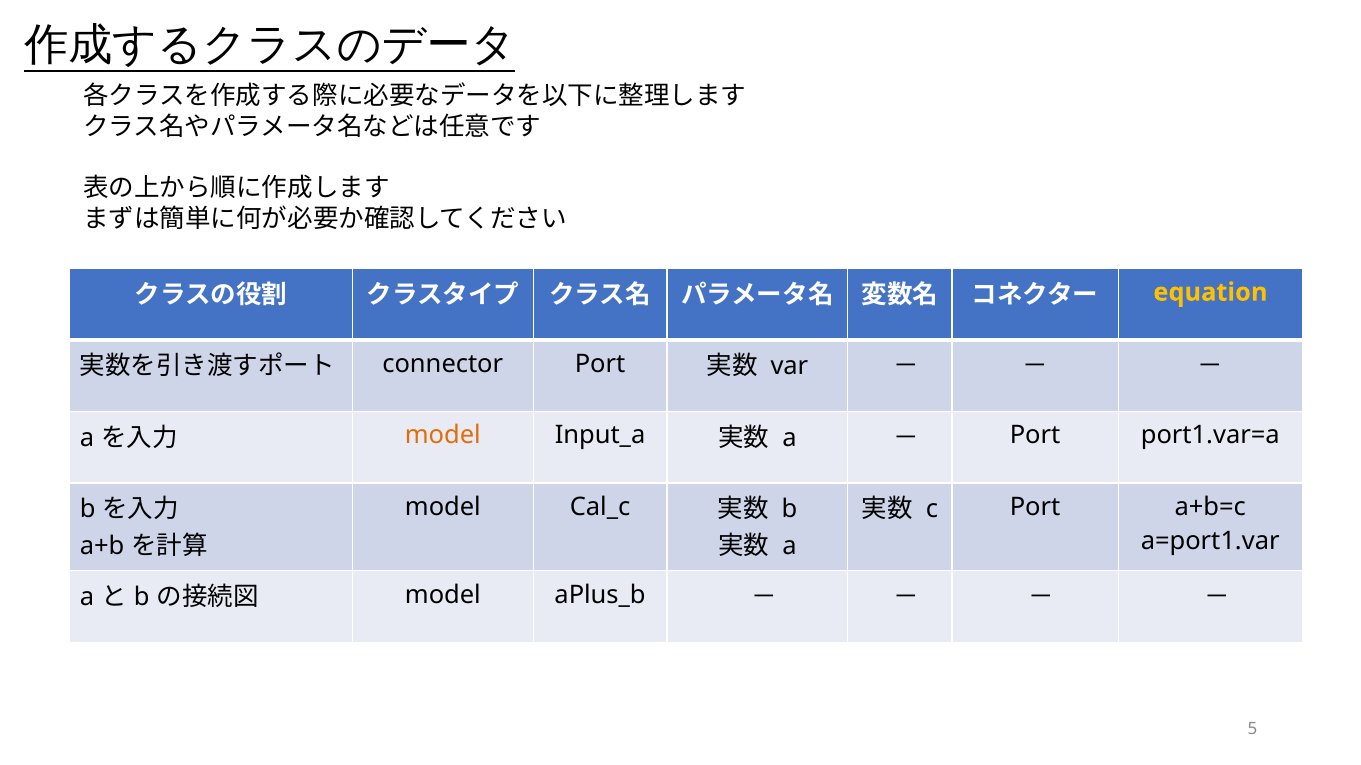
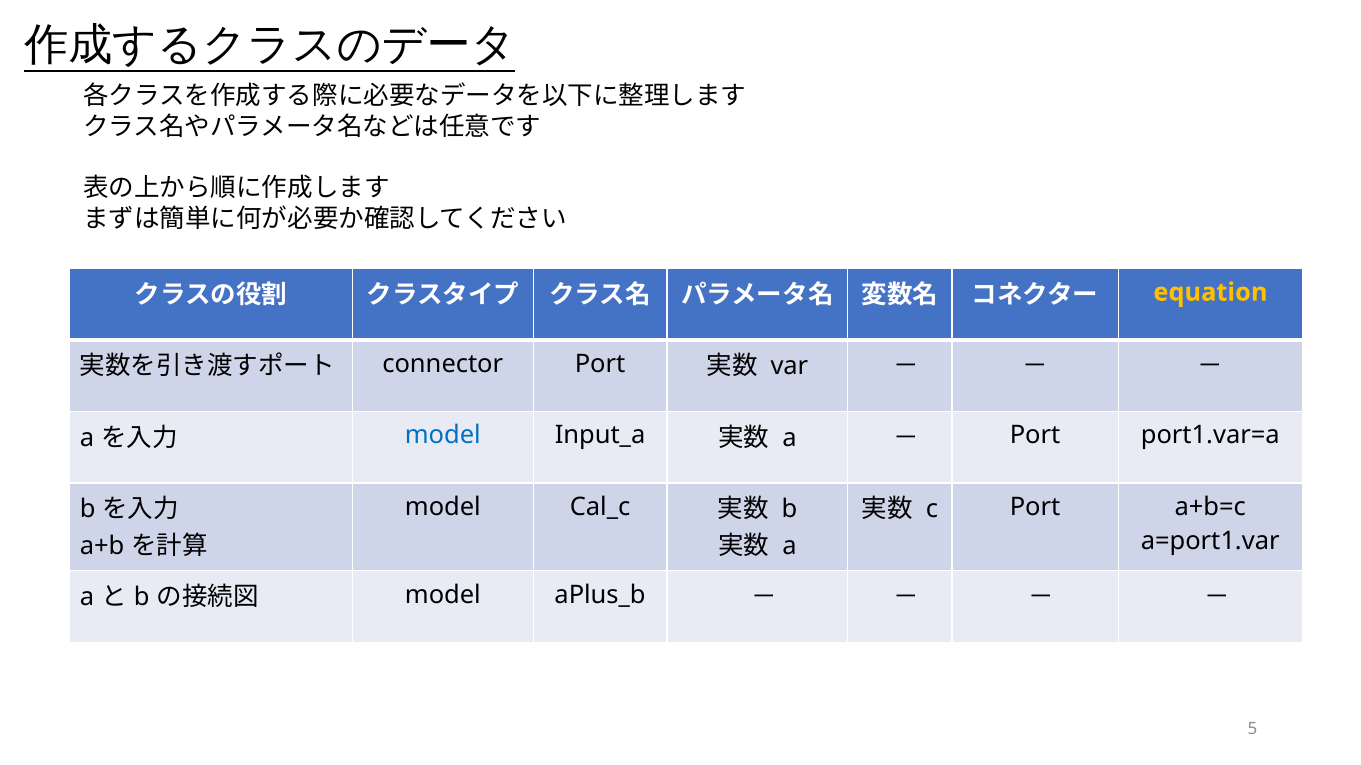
model at (443, 436) colour: orange -> blue
